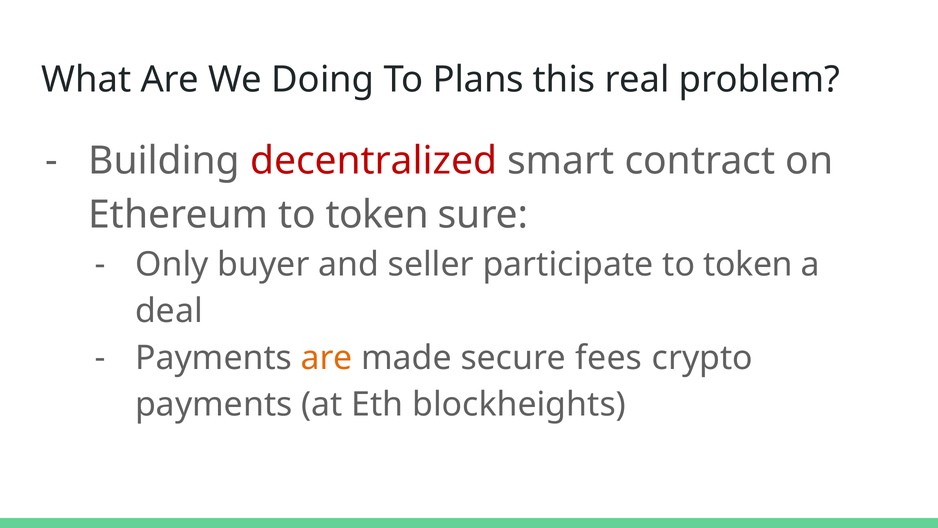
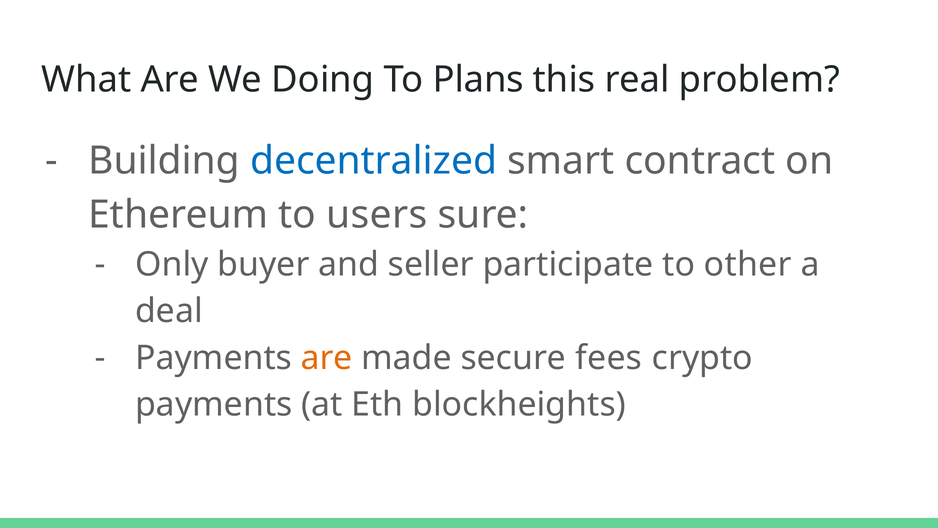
decentralized colour: red -> blue
Ethereum to token: token -> users
participate to token: token -> other
